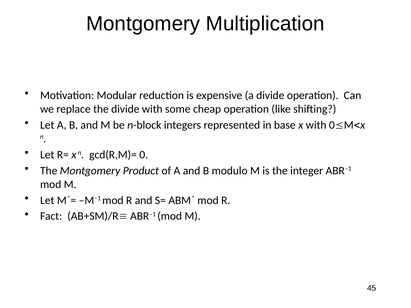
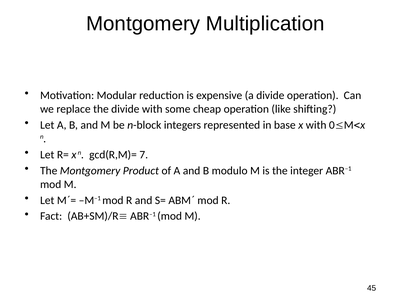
0: 0 -> 7
